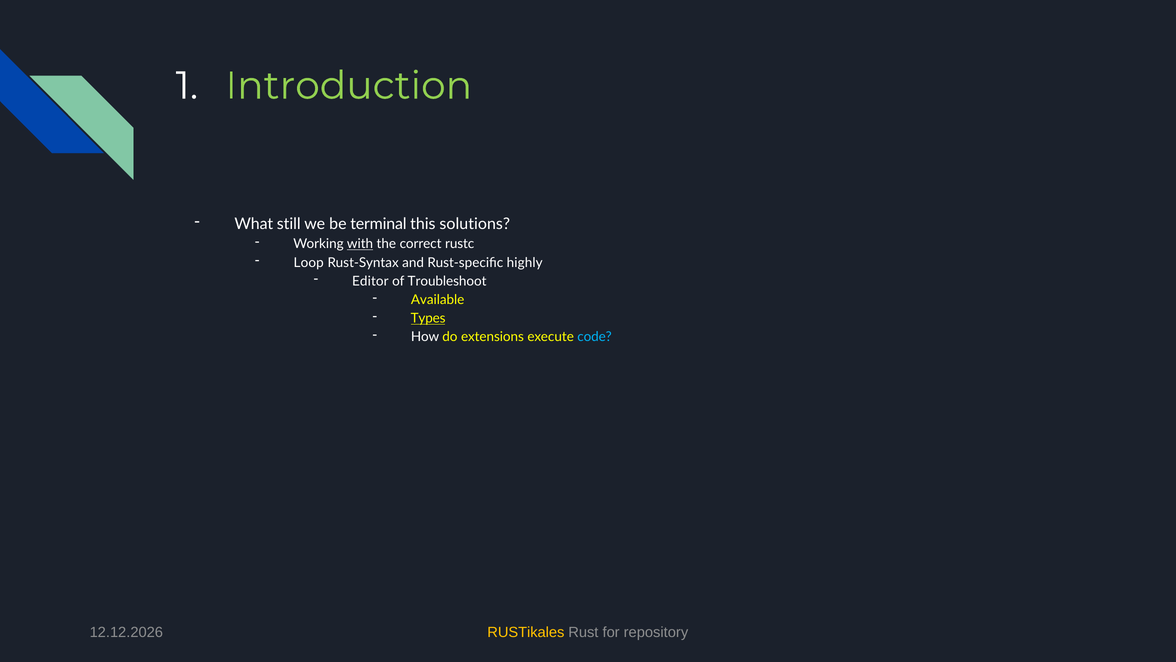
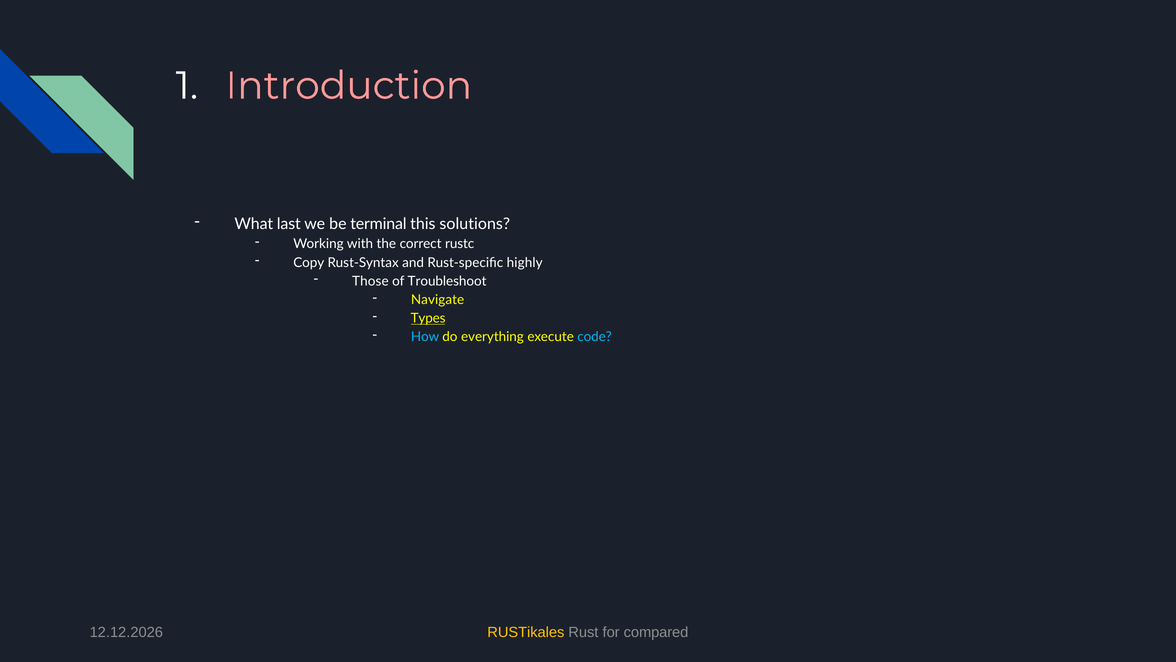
Introduction colour: light green -> pink
still: still -> last
with underline: present -> none
Loop: Loop -> Copy
Editor: Editor -> Those
Available: Available -> Navigate
How colour: white -> light blue
extensions: extensions -> everything
repository: repository -> compared
